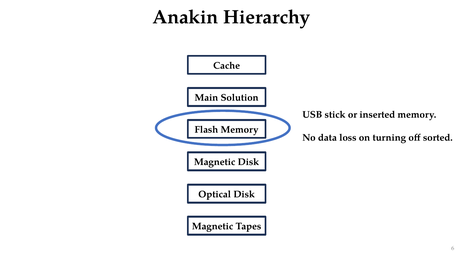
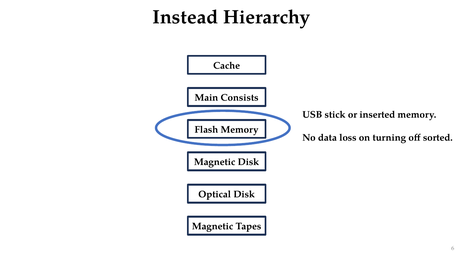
Anakin: Anakin -> Instead
Solution: Solution -> Consists
